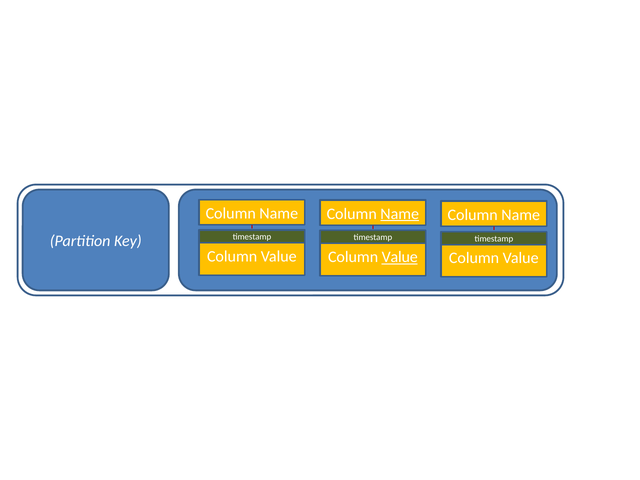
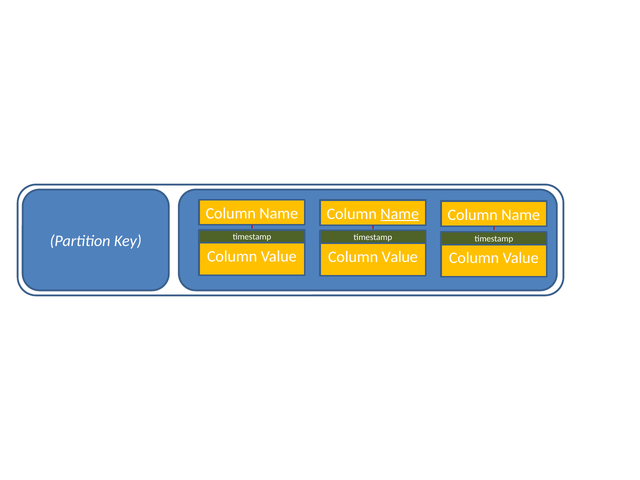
Value at (400, 257) underline: present -> none
